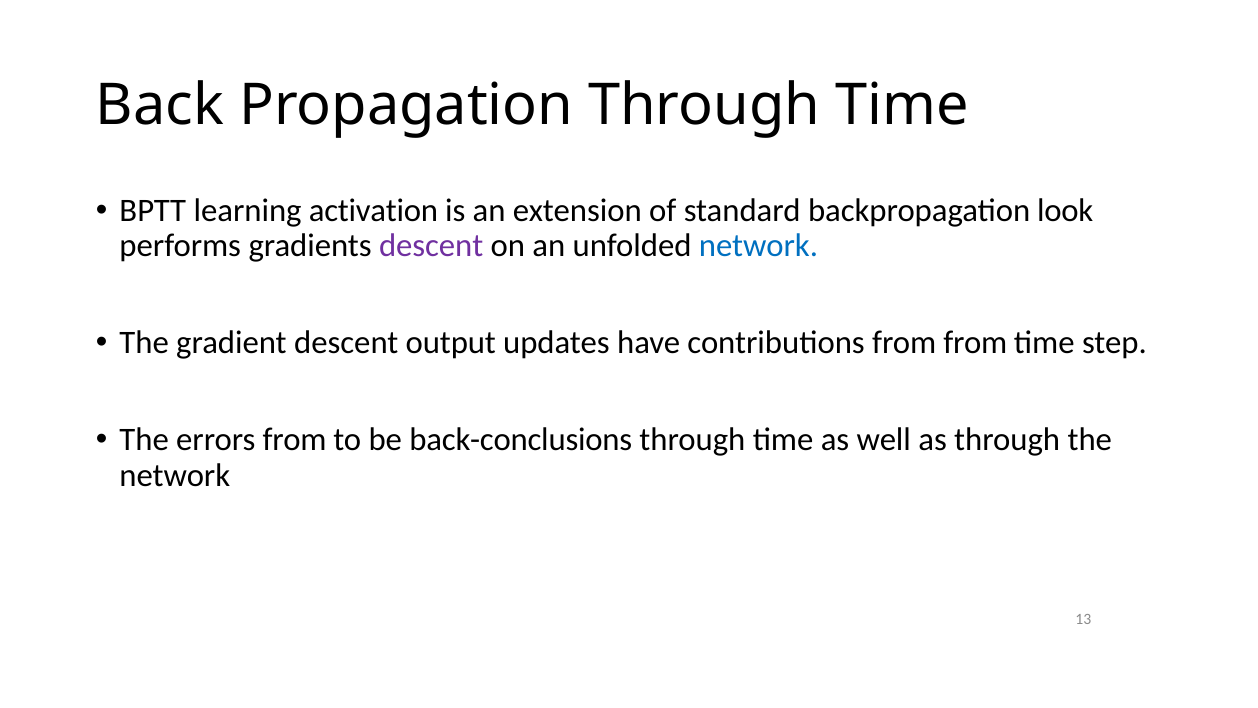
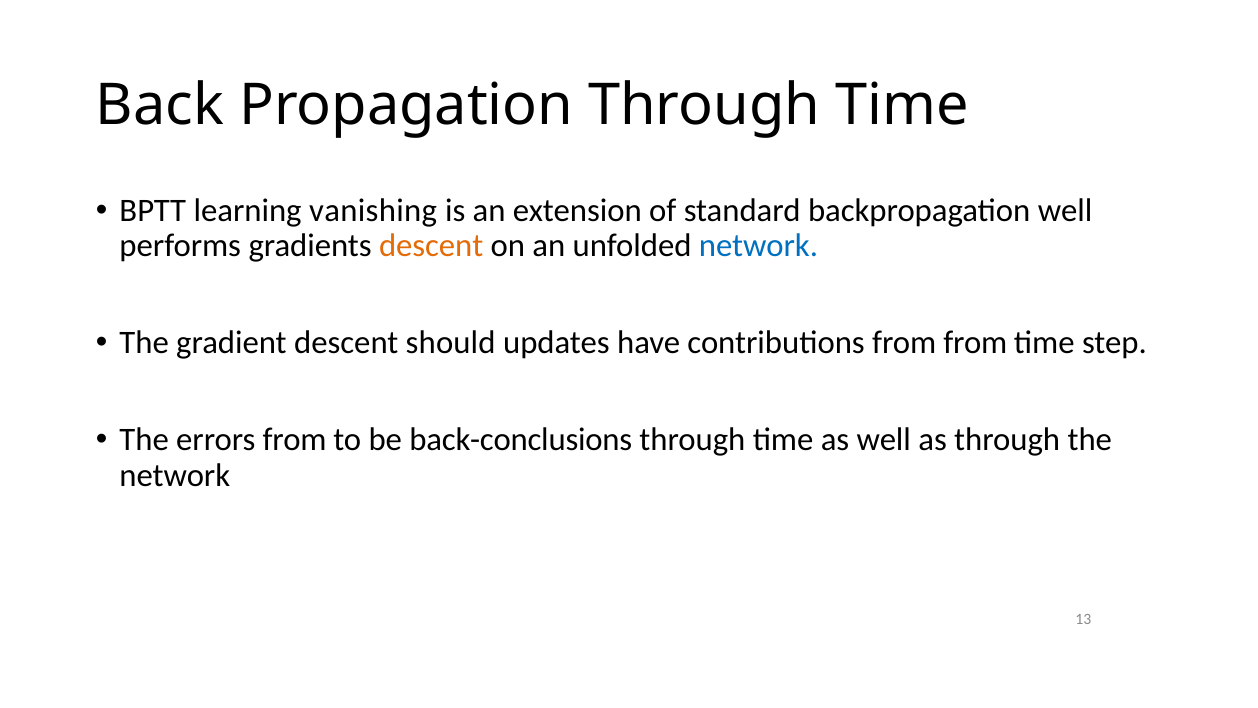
activation: activation -> vanishing
backpropagation look: look -> well
descent at (431, 246) colour: purple -> orange
output: output -> should
